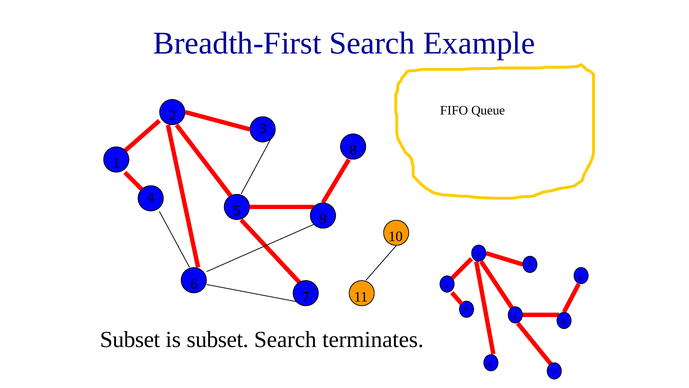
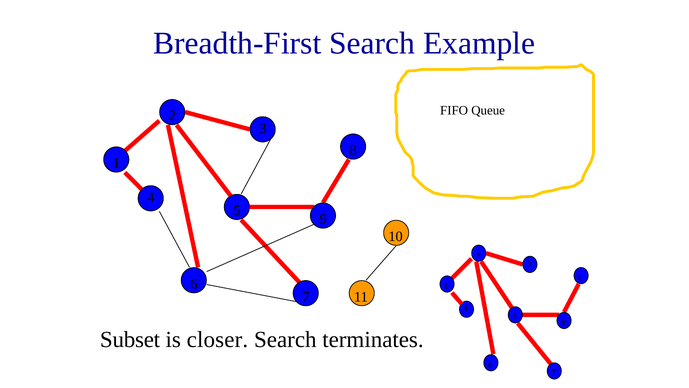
is subset: subset -> closer
